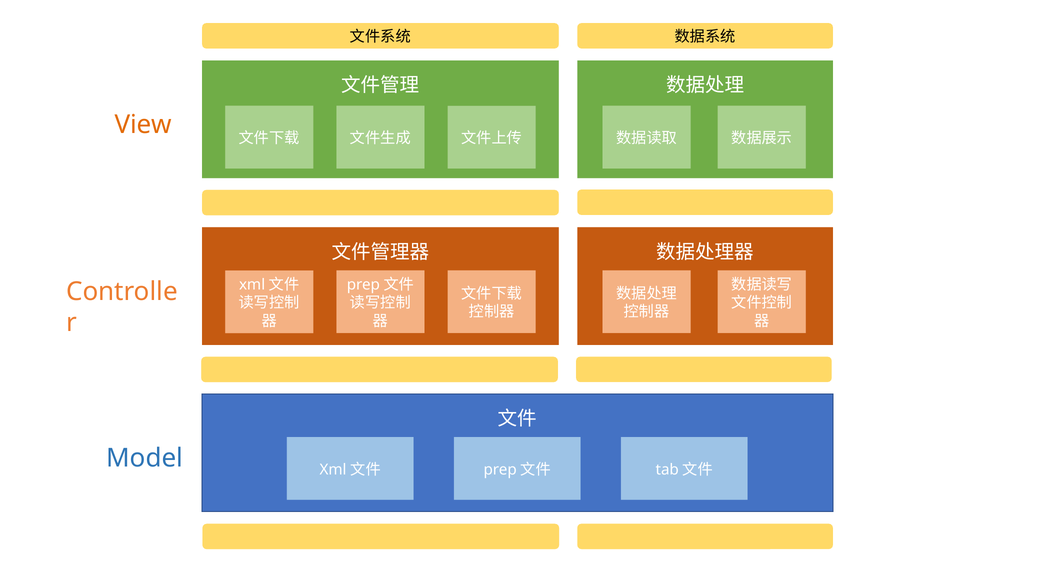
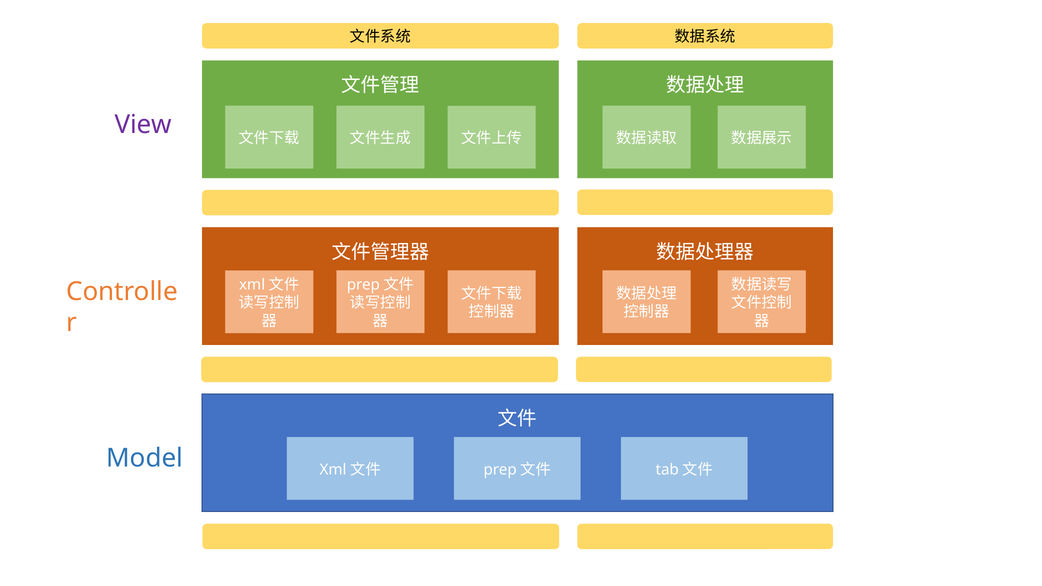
View colour: orange -> purple
